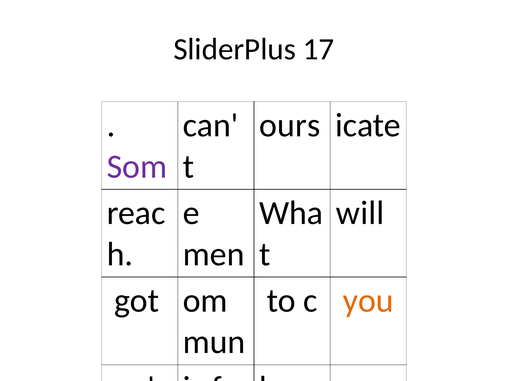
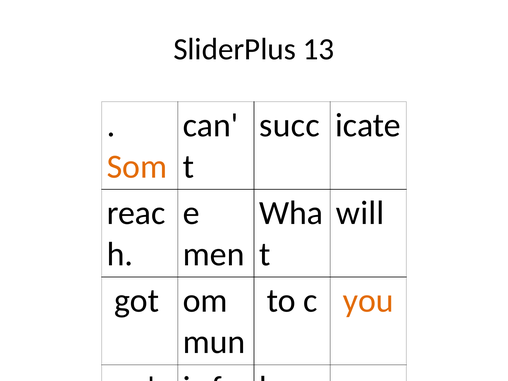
17: 17 -> 13
ours: ours -> succ
Som colour: purple -> orange
